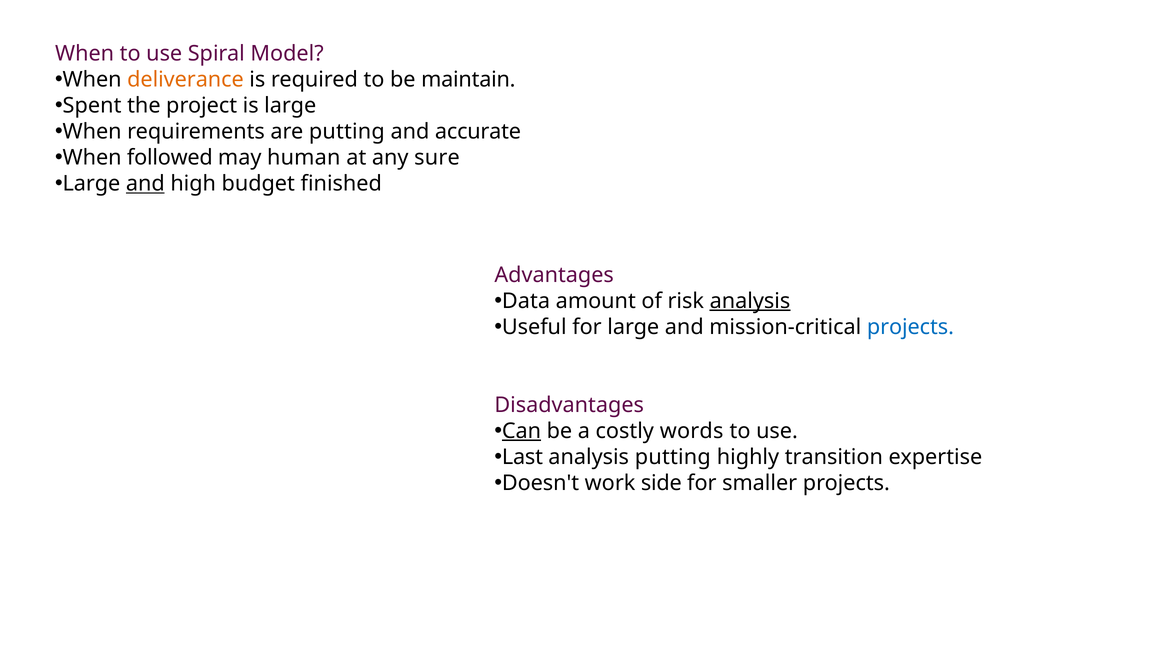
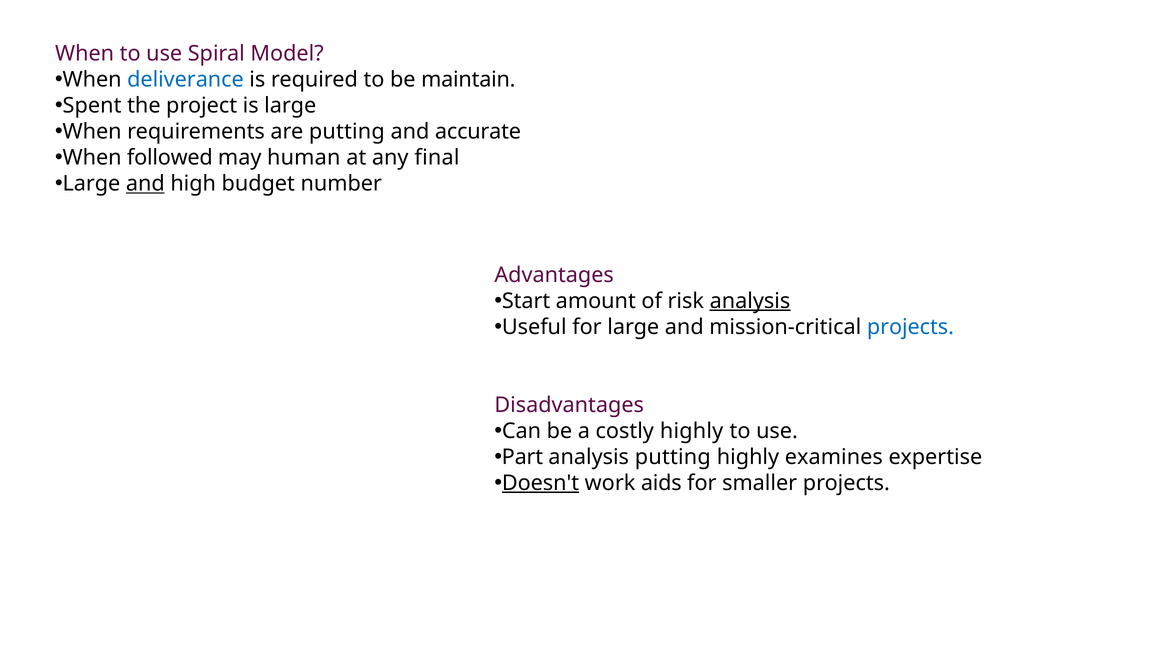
deliverance colour: orange -> blue
sure: sure -> final
finished: finished -> number
Data: Data -> Start
Can underline: present -> none
costly words: words -> highly
Last: Last -> Part
transition: transition -> examines
Doesn't underline: none -> present
side: side -> aids
